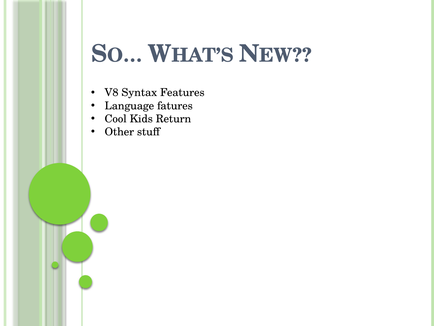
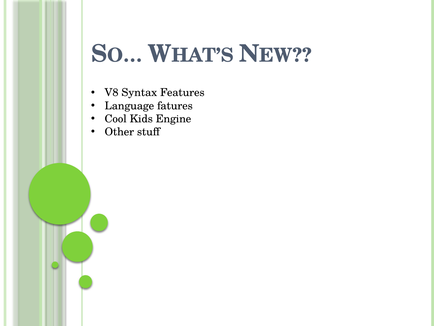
Return: Return -> Engine
